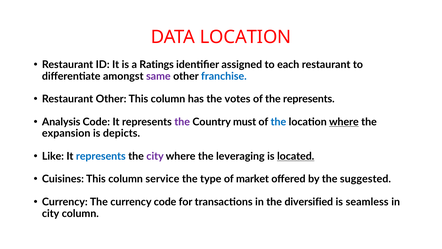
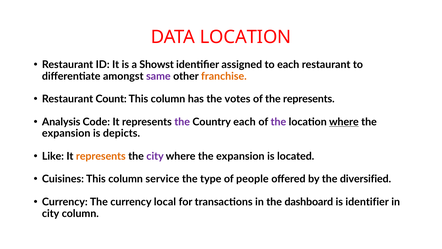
Ratings: Ratings -> Showst
franchise colour: blue -> orange
Restaurant Other: Other -> Count
Country must: must -> each
the at (278, 122) colour: blue -> purple
represents at (101, 156) colour: blue -> orange
leveraging at (240, 156): leveraging -> expansion
located underline: present -> none
market: market -> people
suggested: suggested -> diversified
currency code: code -> local
diversified: diversified -> dashboard
is seamless: seamless -> identifier
